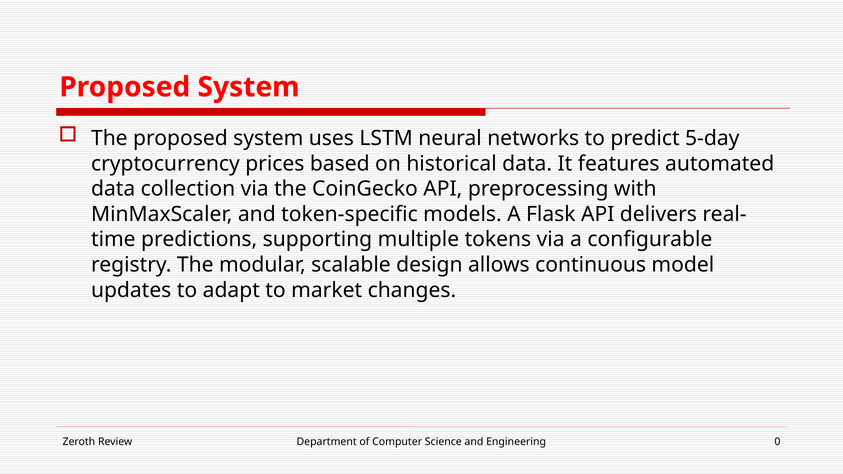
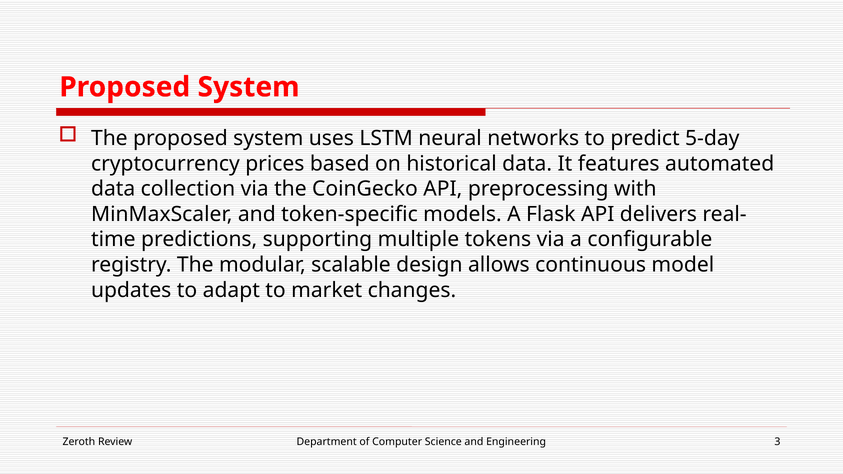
0: 0 -> 3
